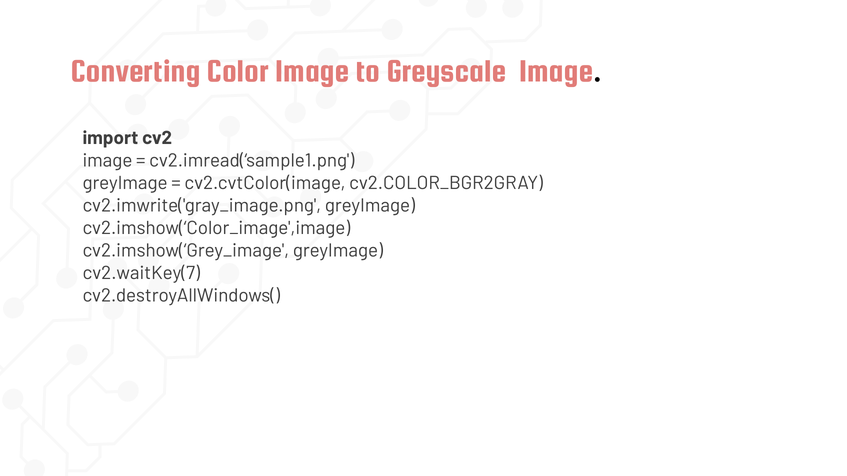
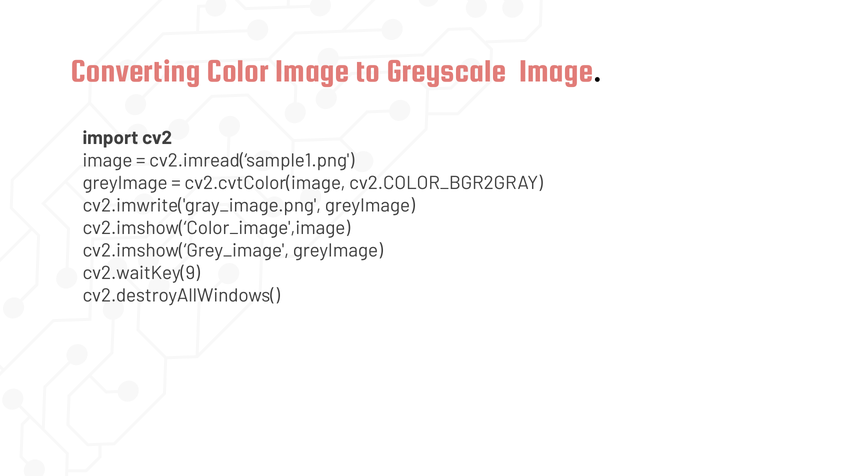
cv2.waitKey(7: cv2.waitKey(7 -> cv2.waitKey(9
